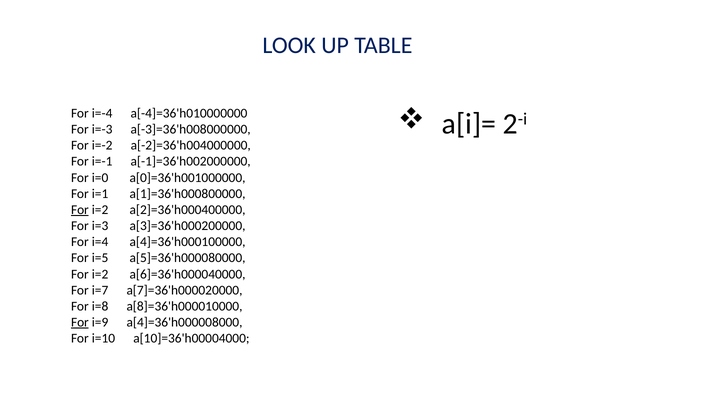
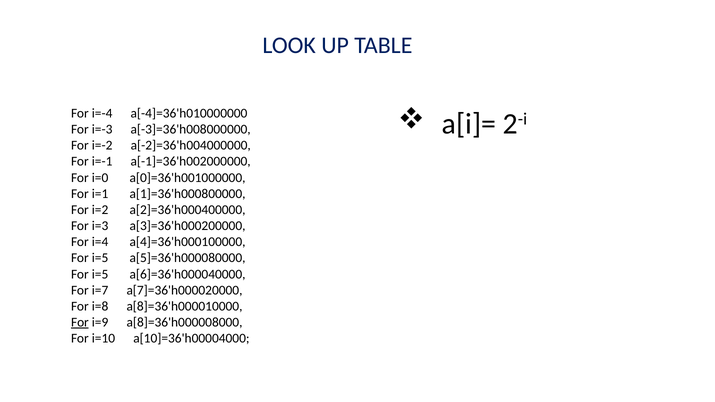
For at (80, 210) underline: present -> none
i=2 at (100, 274): i=2 -> i=5
a[4]=36'h000008000: a[4]=36'h000008000 -> a[8]=36'h000008000
